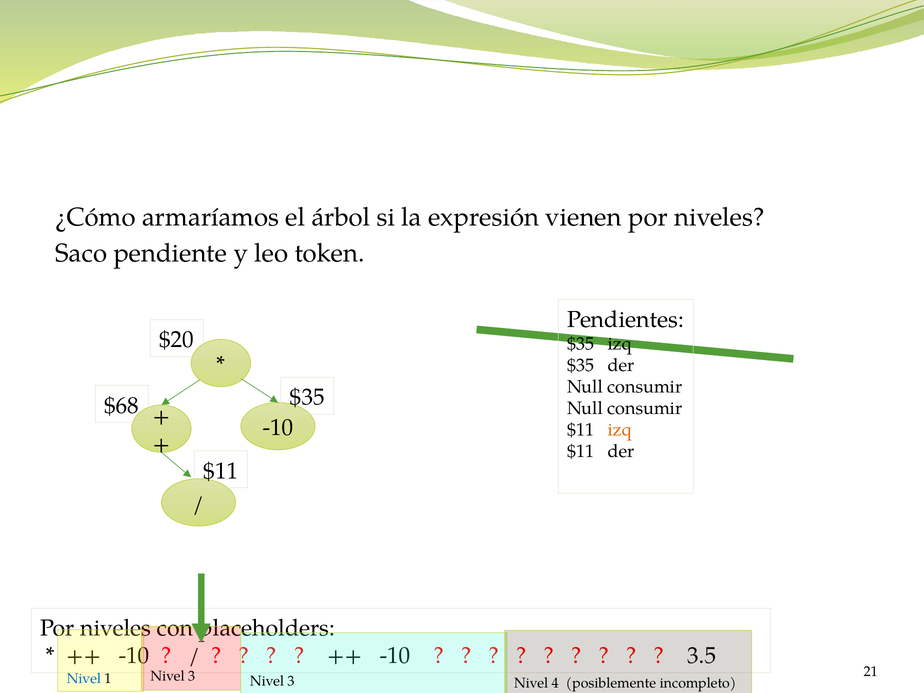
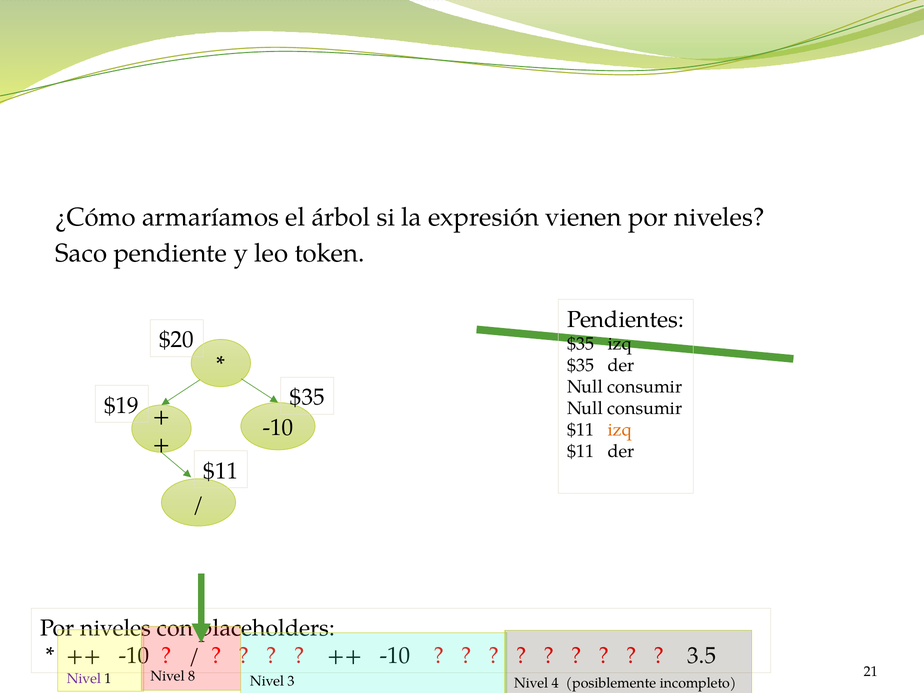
$68: $68 -> $19
Nivel at (84, 679) colour: blue -> purple
1 Nivel 3: 3 -> 8
